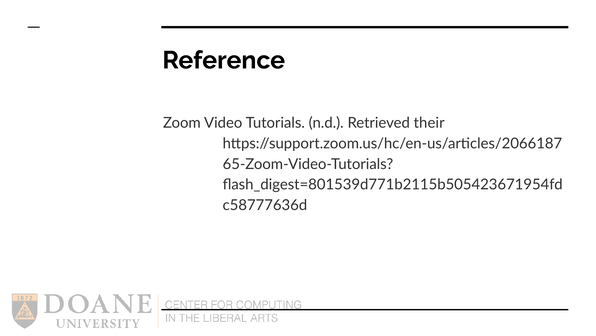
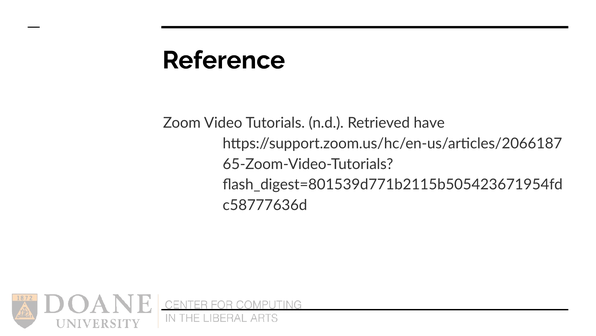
their: their -> have
